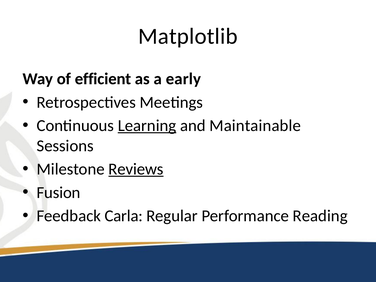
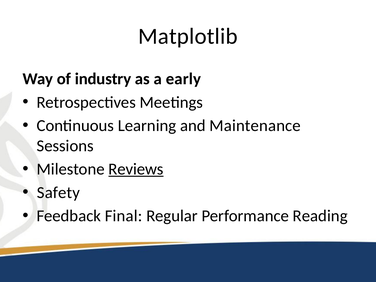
efficient: efficient -> industry
Learning underline: present -> none
Maintainable: Maintainable -> Maintenance
Fusion: Fusion -> Safety
Carla: Carla -> Final
